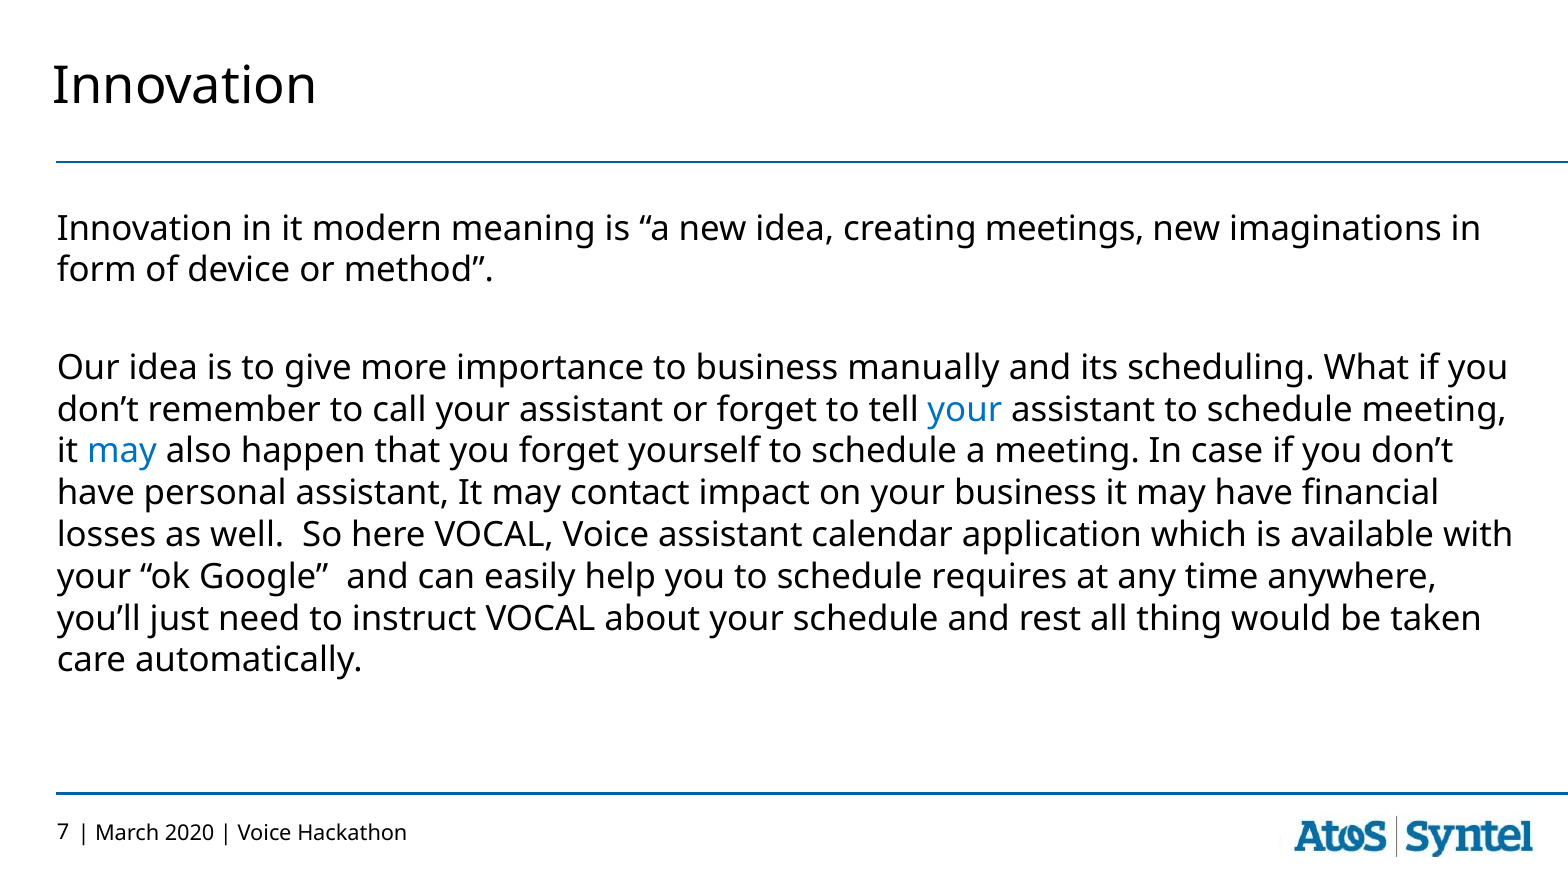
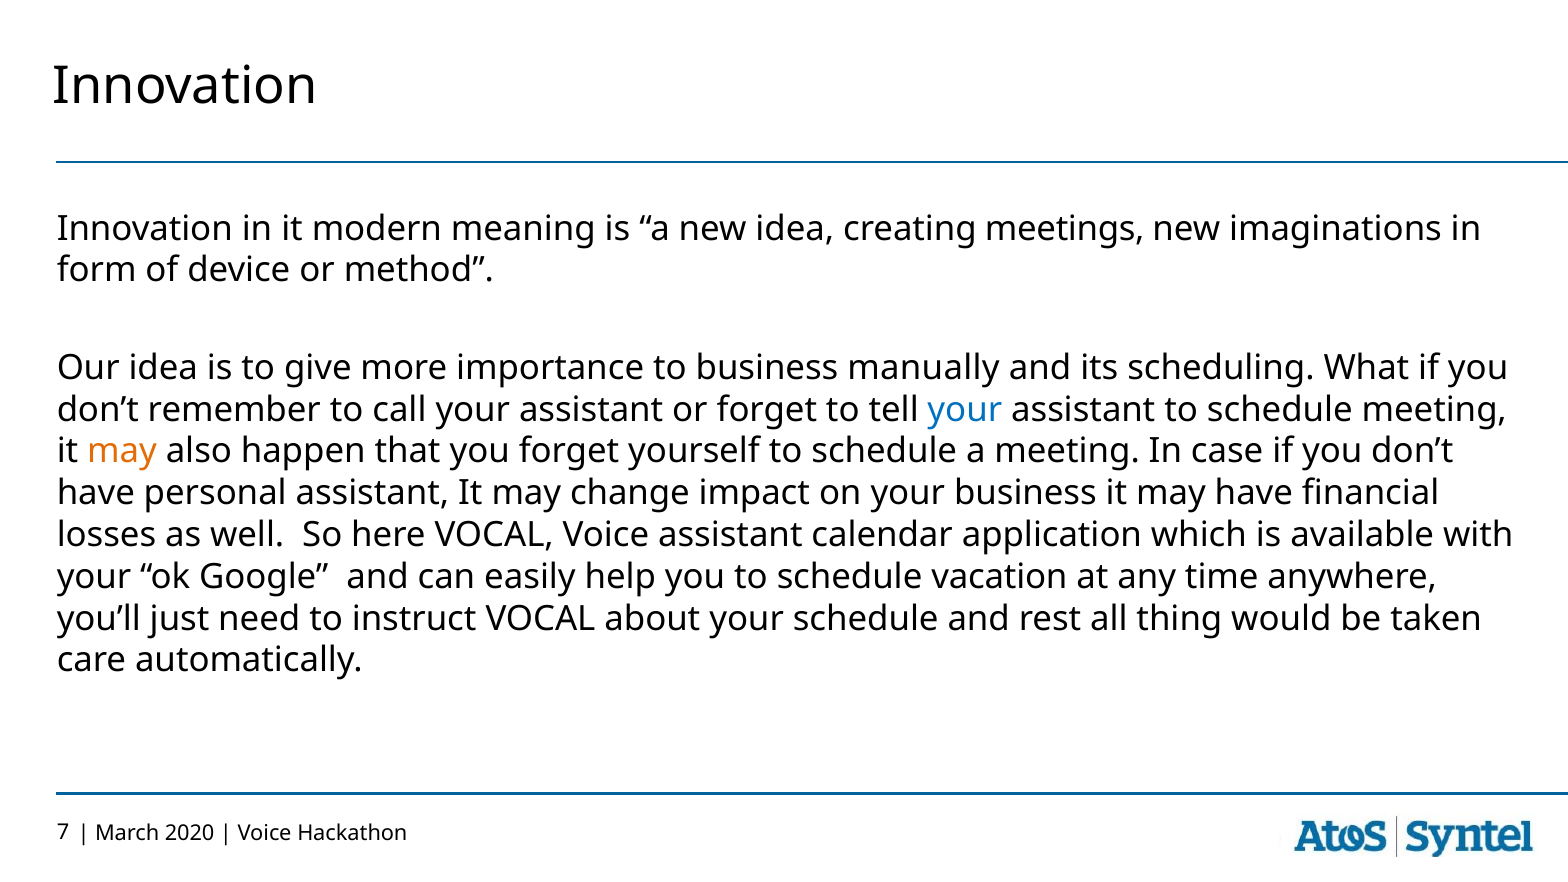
may at (122, 451) colour: blue -> orange
contact: contact -> change
requires: requires -> vacation
